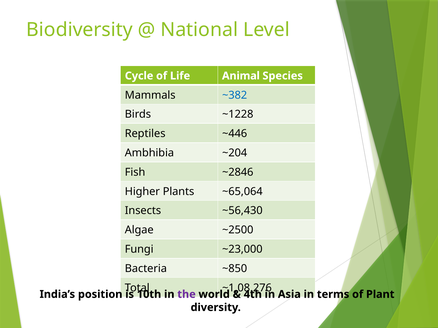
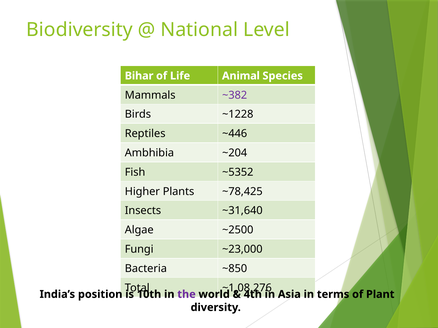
Cycle: Cycle -> Bihar
~382 colour: blue -> purple
~2846: ~2846 -> ~5352
~65,064: ~65,064 -> ~78,425
~56,430: ~56,430 -> ~31,640
